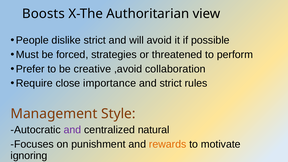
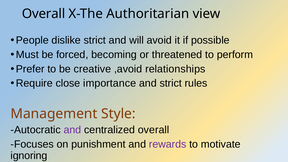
Boosts at (43, 14): Boosts -> Overall
strategies: strategies -> becoming
collaboration: collaboration -> relationships
centralized natural: natural -> overall
rewards colour: orange -> purple
